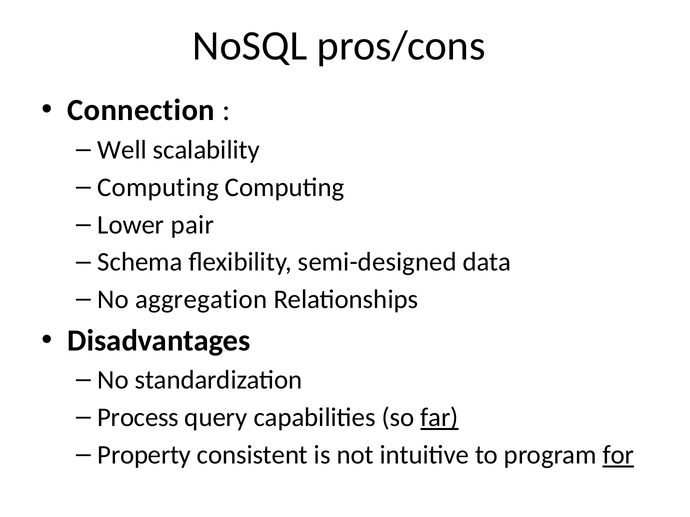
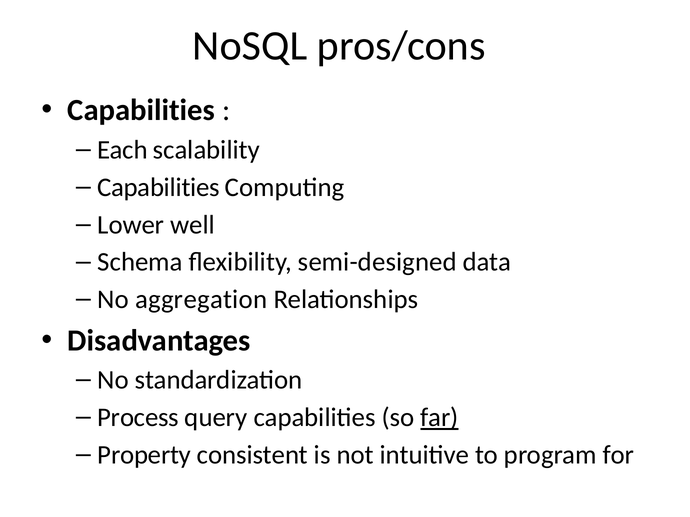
Connection at (141, 110): Connection -> Capabilities
Well: Well -> Each
Computing at (158, 187): Computing -> Capabilities
pair: pair -> well
for underline: present -> none
